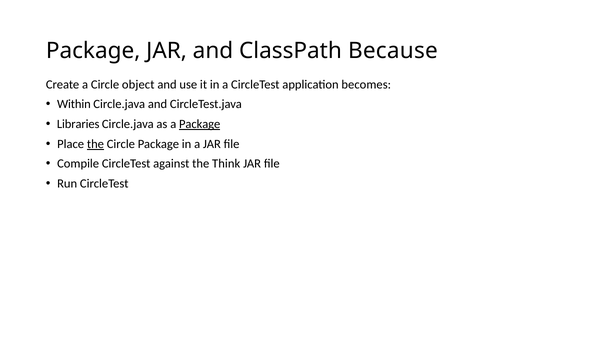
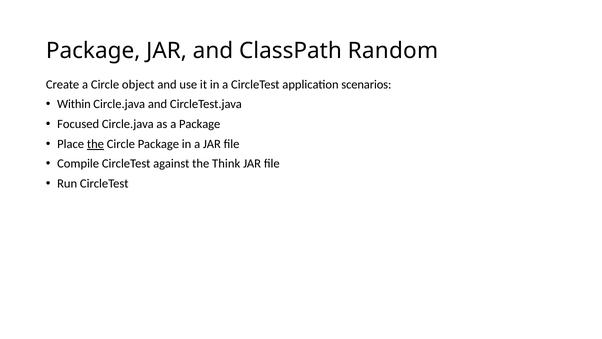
Because: Because -> Random
becomes: becomes -> scenarios
Libraries: Libraries -> Focused
Package at (200, 124) underline: present -> none
